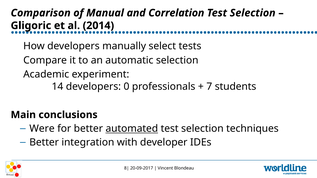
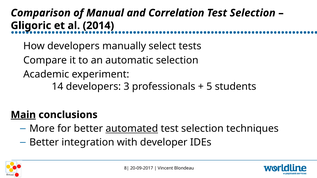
0: 0 -> 3
7: 7 -> 5
Main underline: none -> present
Were: Were -> More
